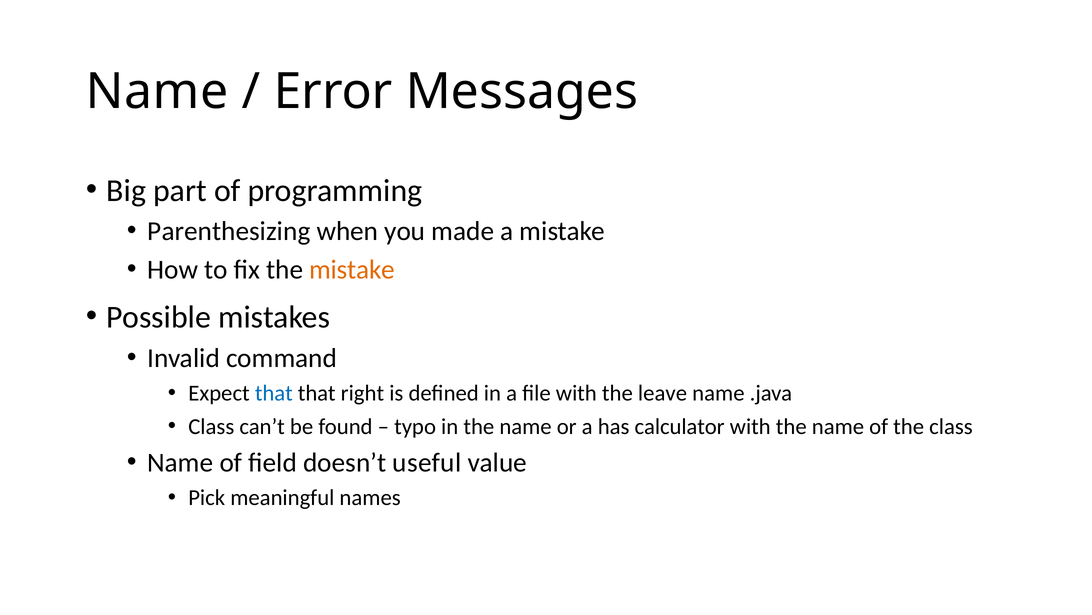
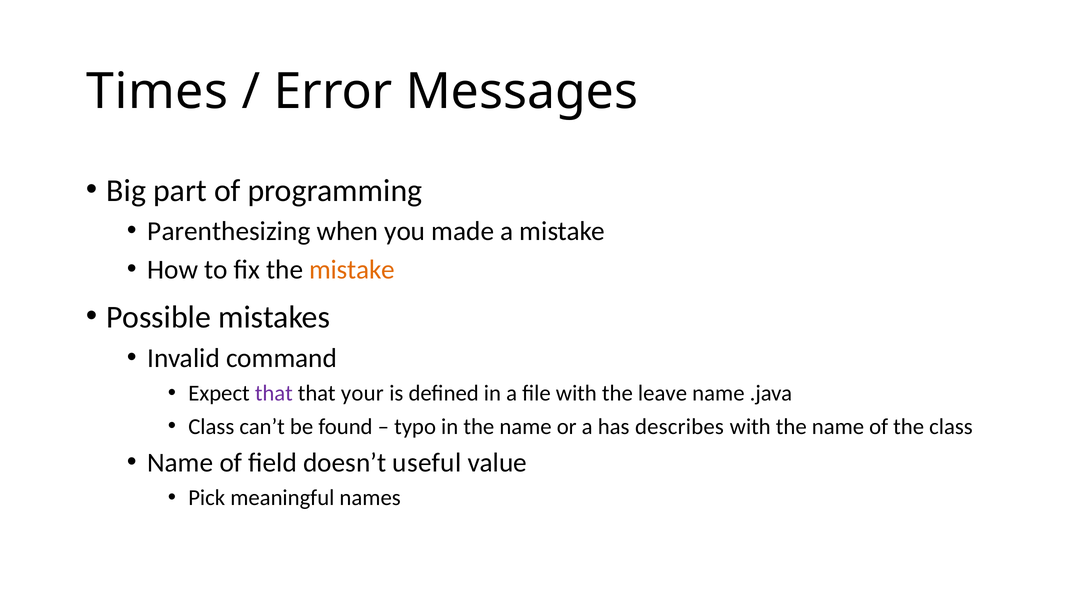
Name at (157, 92): Name -> Times
that at (274, 393) colour: blue -> purple
right: right -> your
calculator: calculator -> describes
